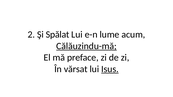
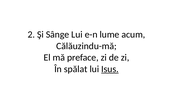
Spălat: Spălat -> Sânge
Călăuzindu-mă underline: present -> none
vărsat: vărsat -> spălat
